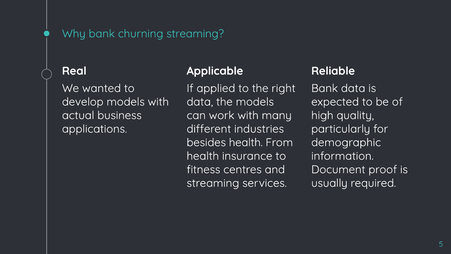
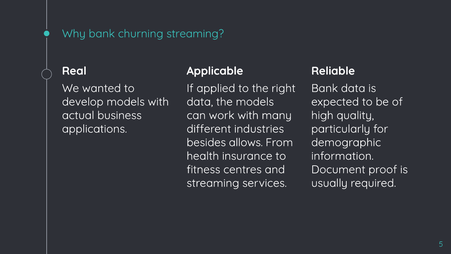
besides health: health -> allows
